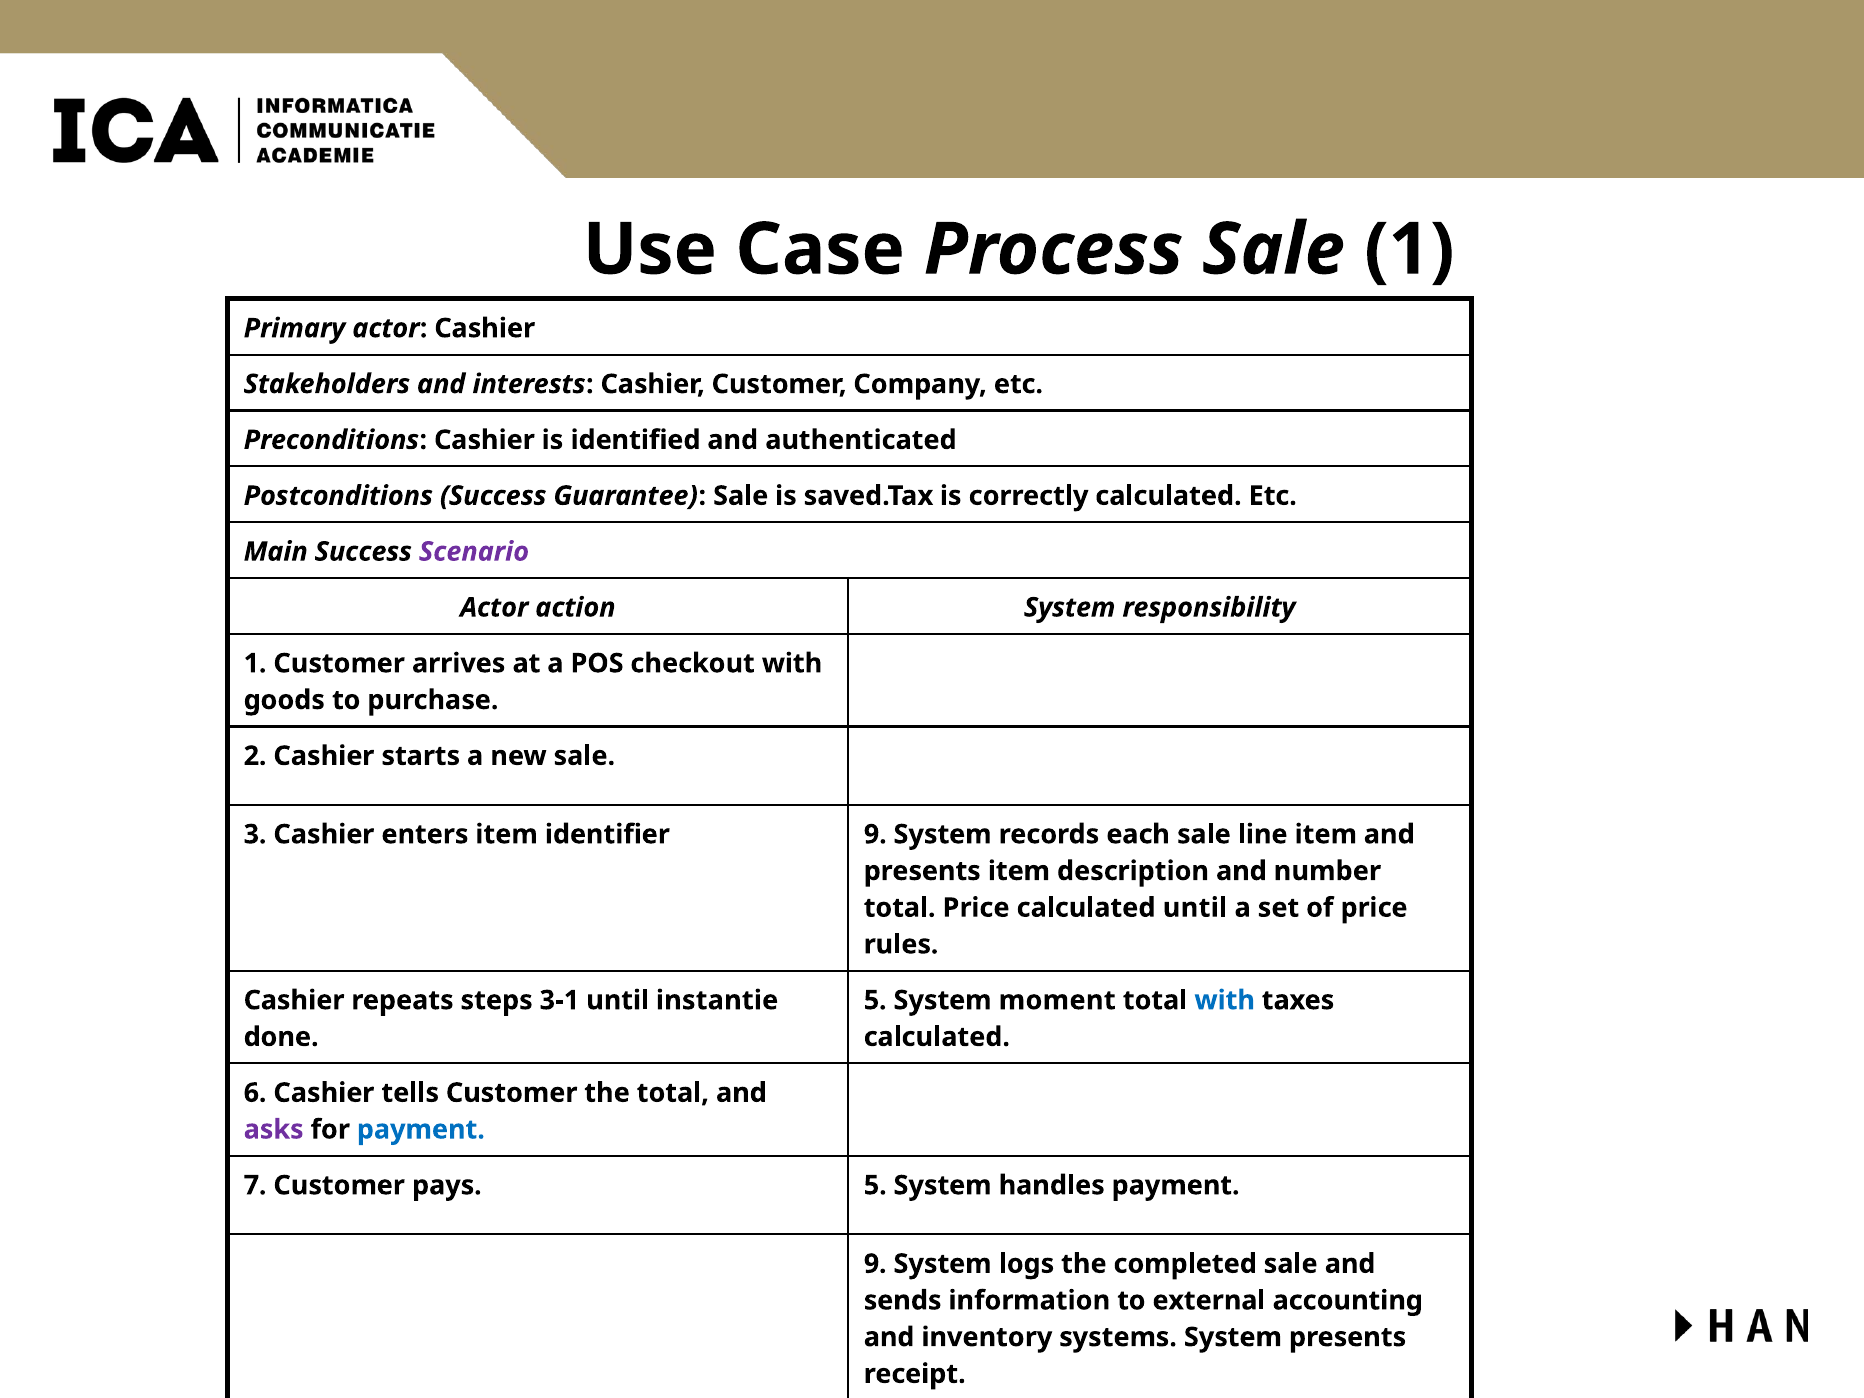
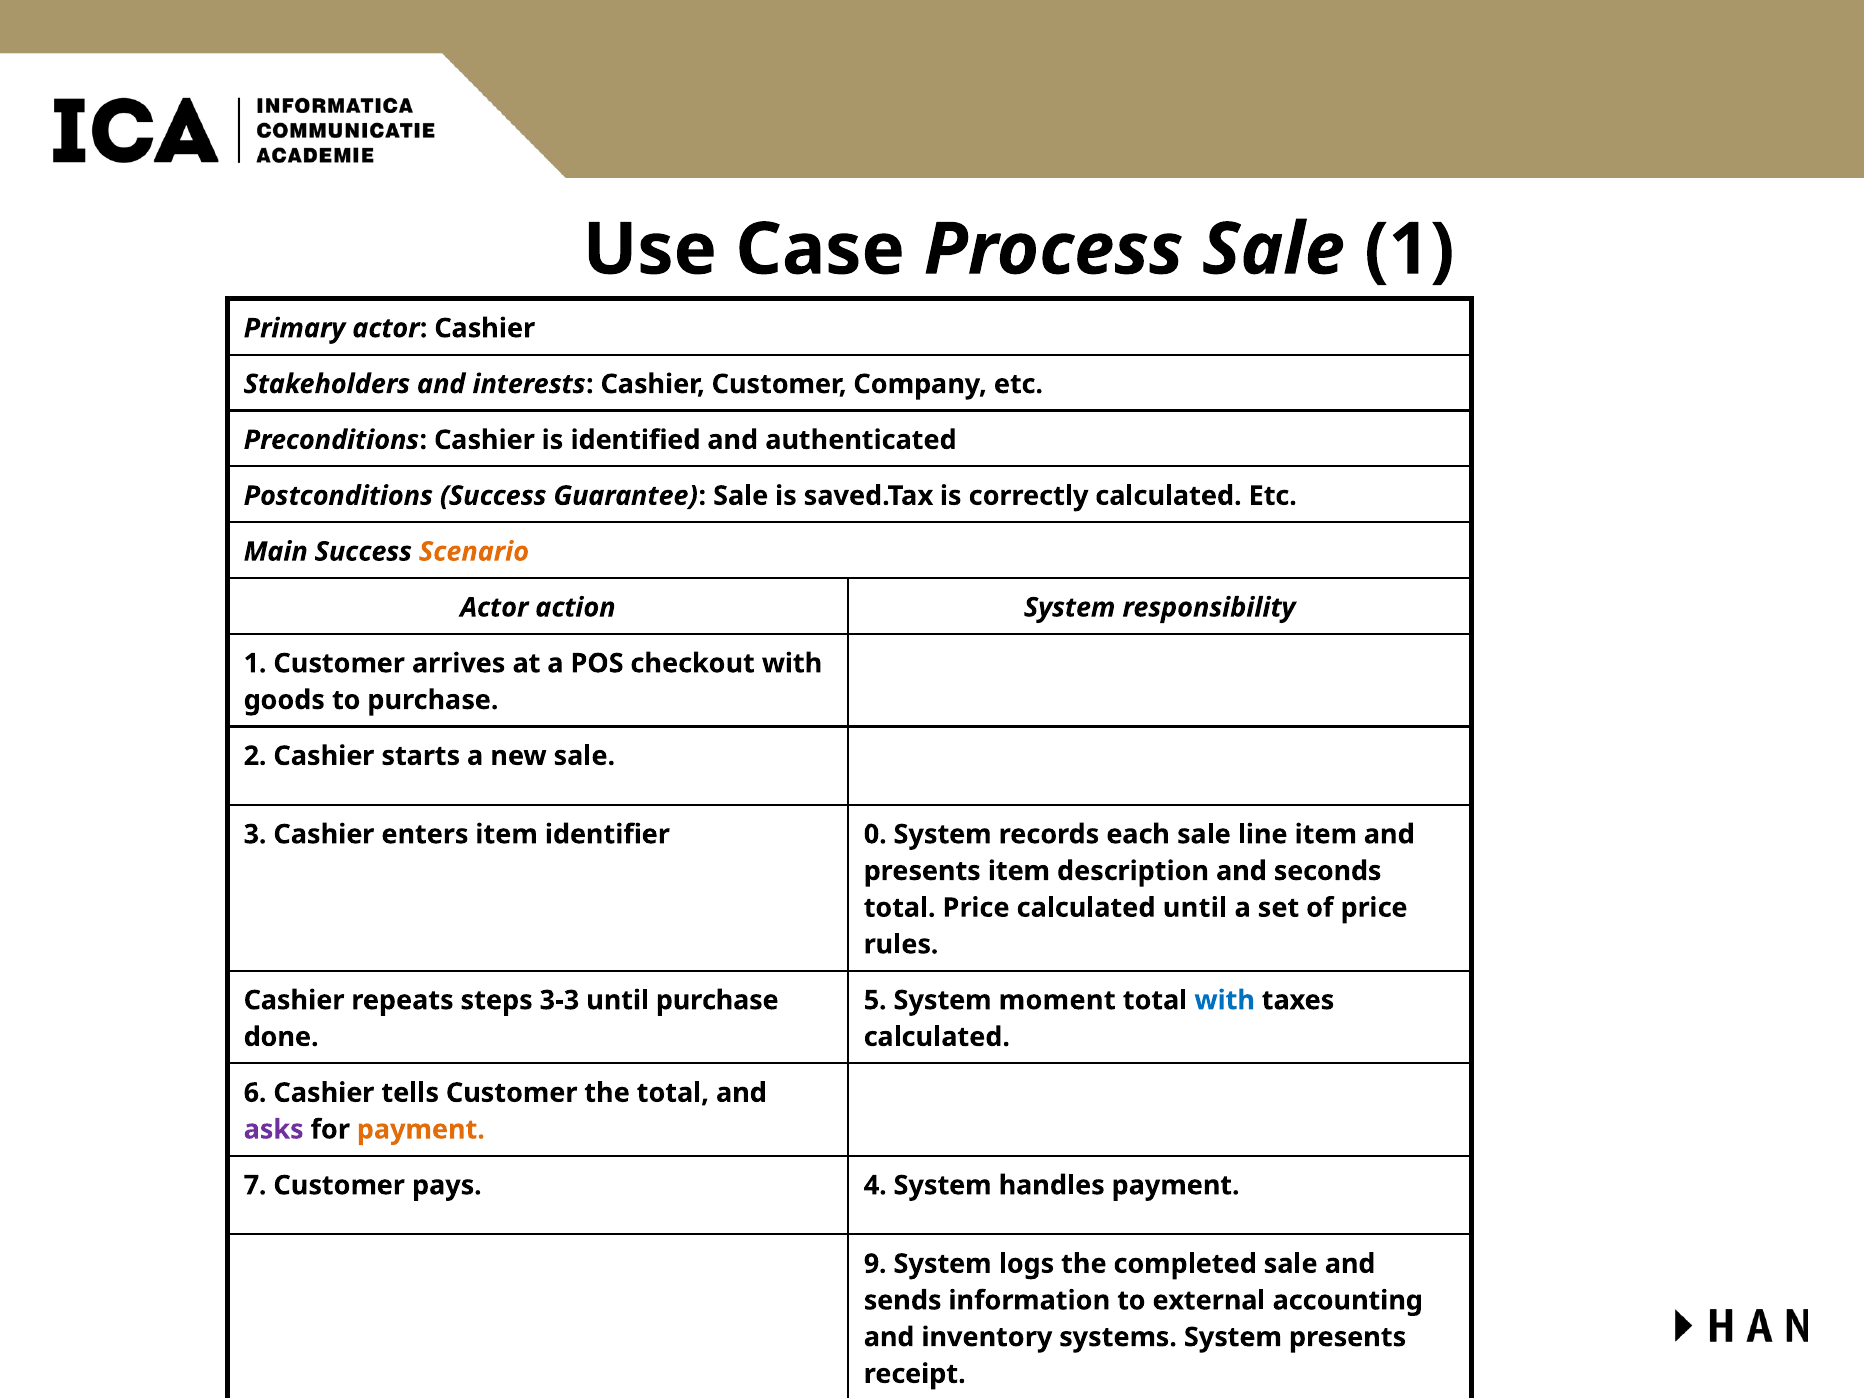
Scenario colour: purple -> orange
identifier 9: 9 -> 0
number: number -> seconds
3-1: 3-1 -> 3-3
until instantie: instantie -> purchase
payment at (421, 1130) colour: blue -> orange
pays 5: 5 -> 4
